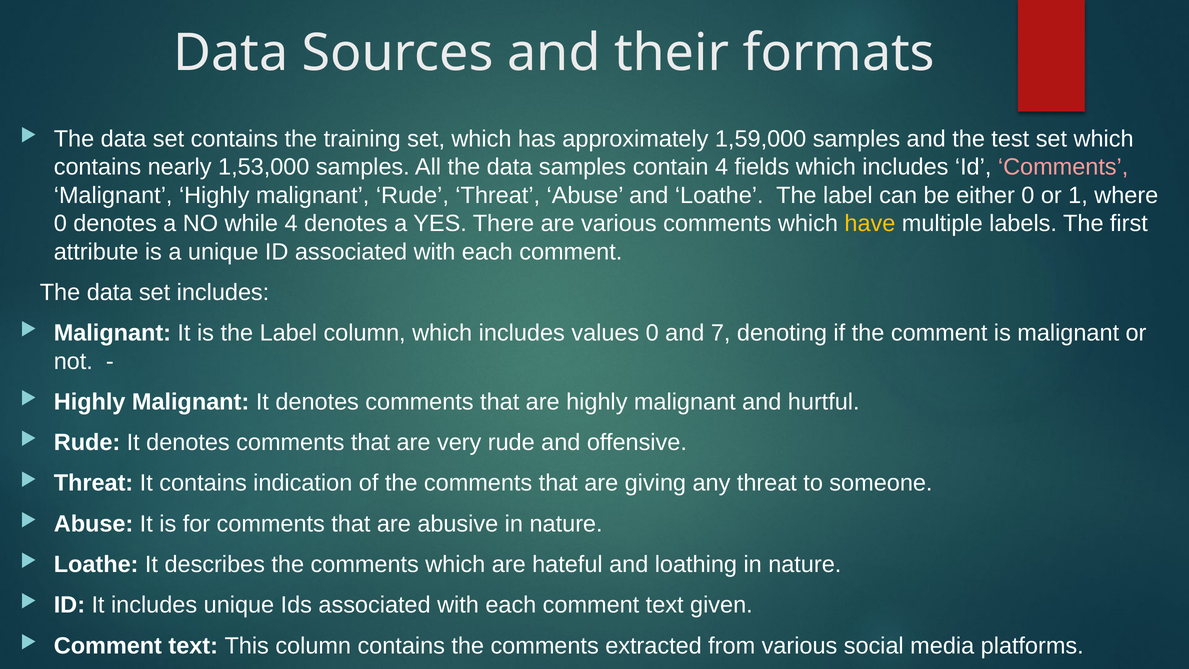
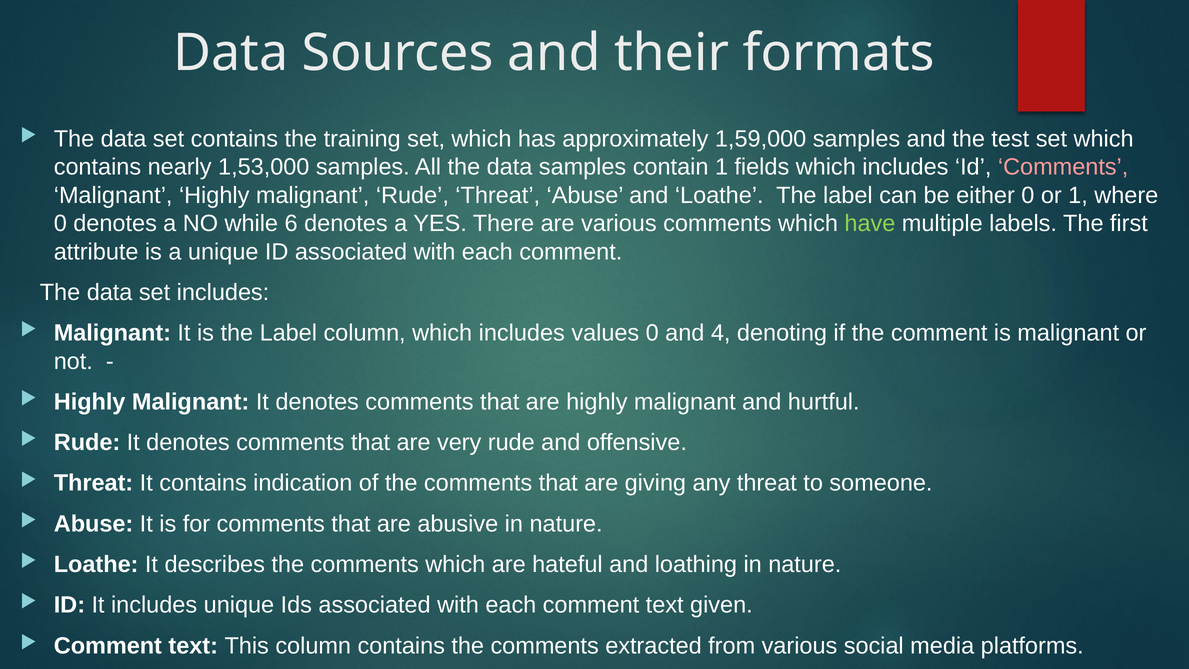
contain 4: 4 -> 1
while 4: 4 -> 6
have colour: yellow -> light green
7: 7 -> 4
